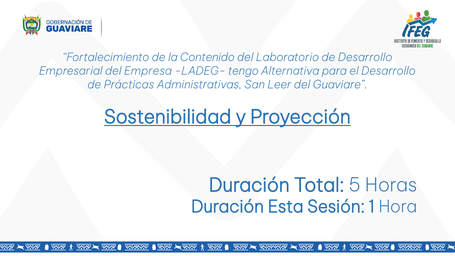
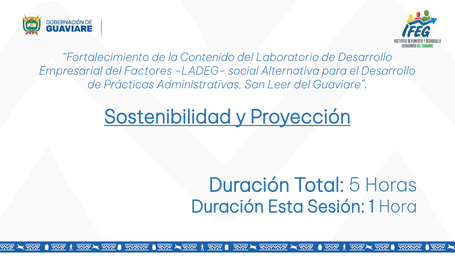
Empresa: Empresa -> Factores
tengo: tengo -> social
